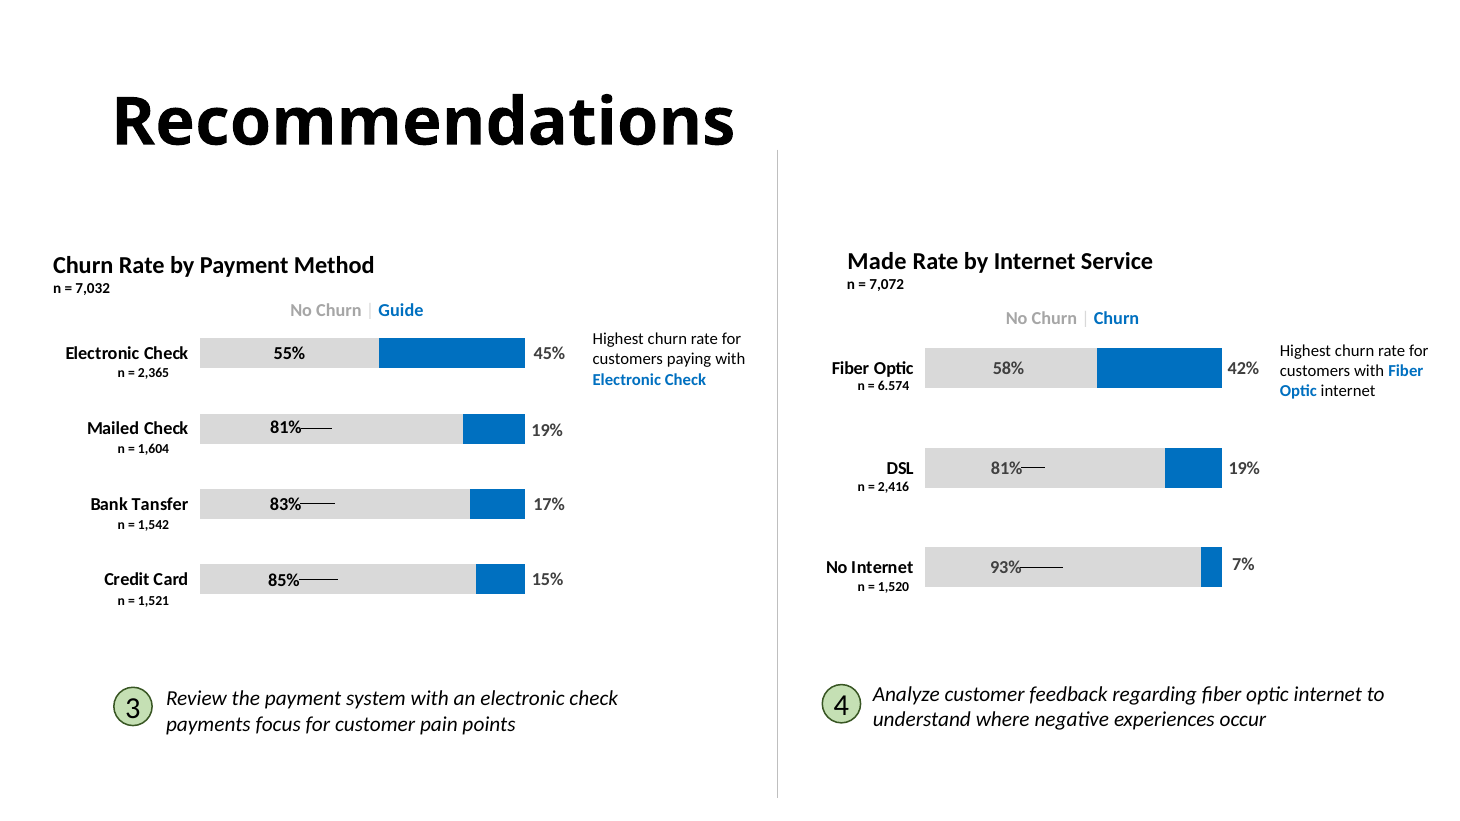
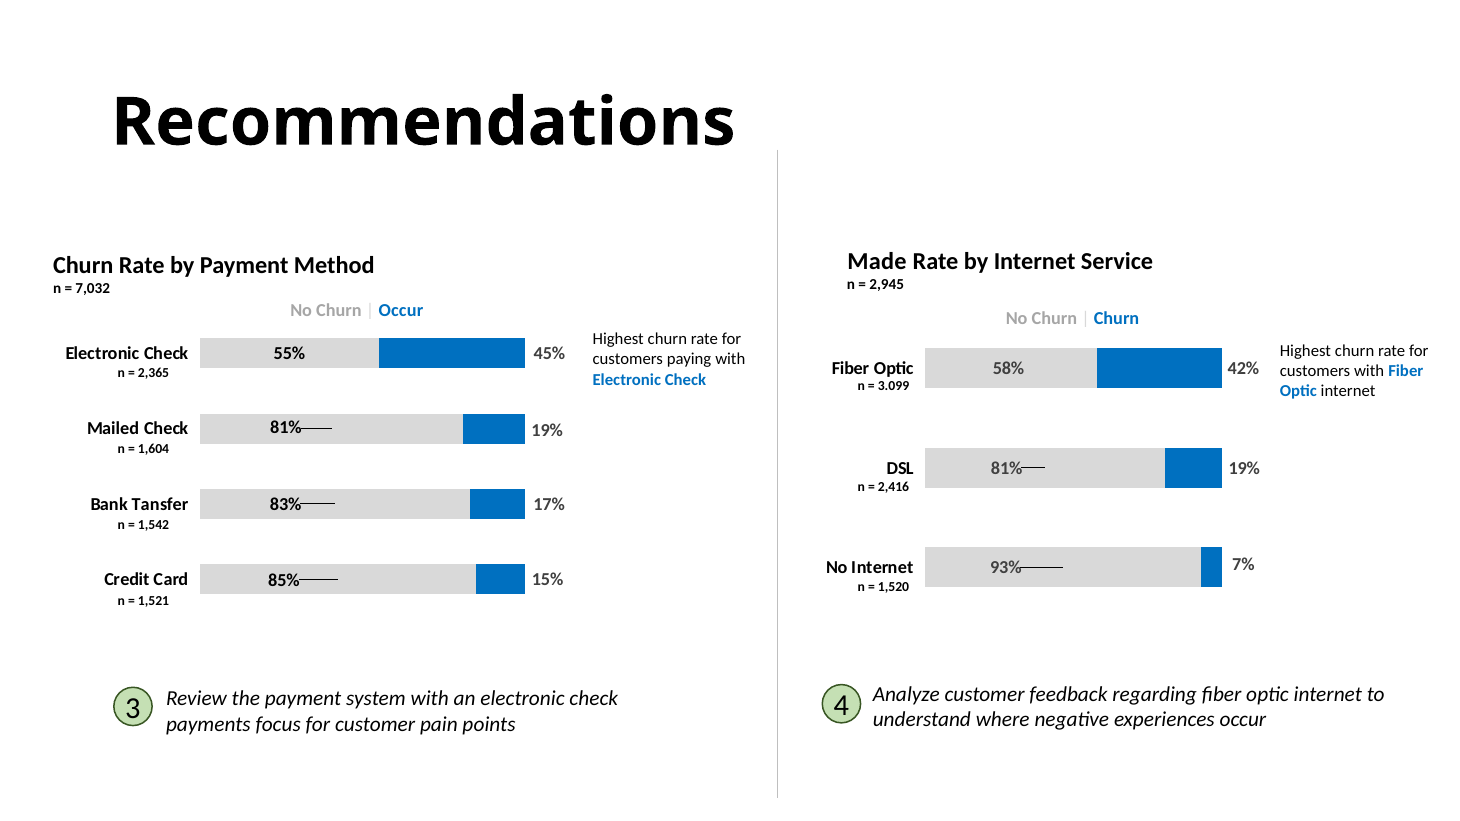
7,072: 7,072 -> 2,945
Guide at (401, 311): Guide -> Occur
6.574: 6.574 -> 3.099
